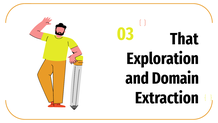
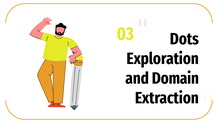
That: That -> Dots
